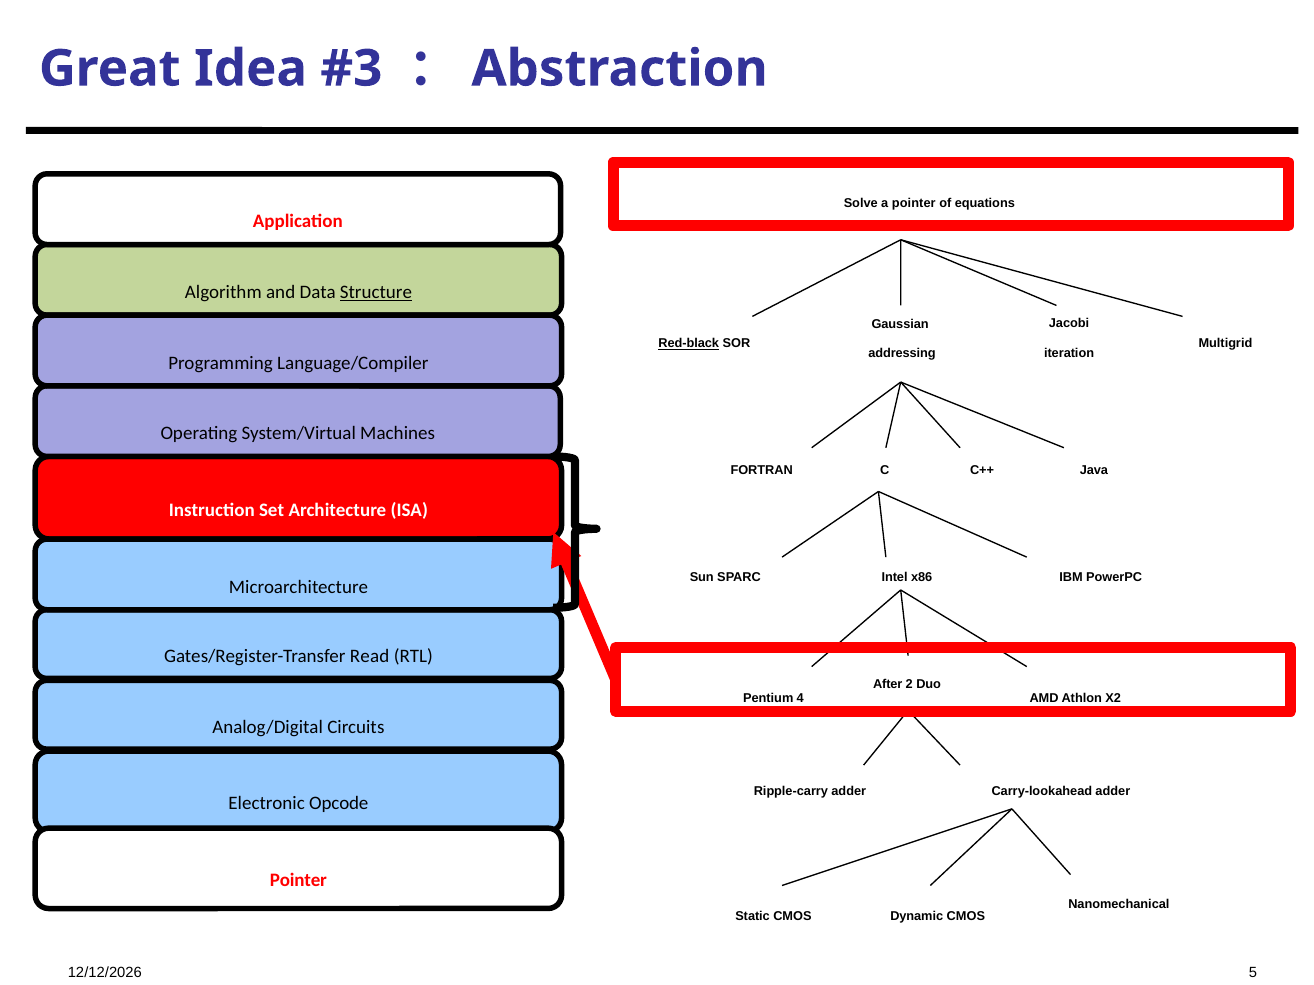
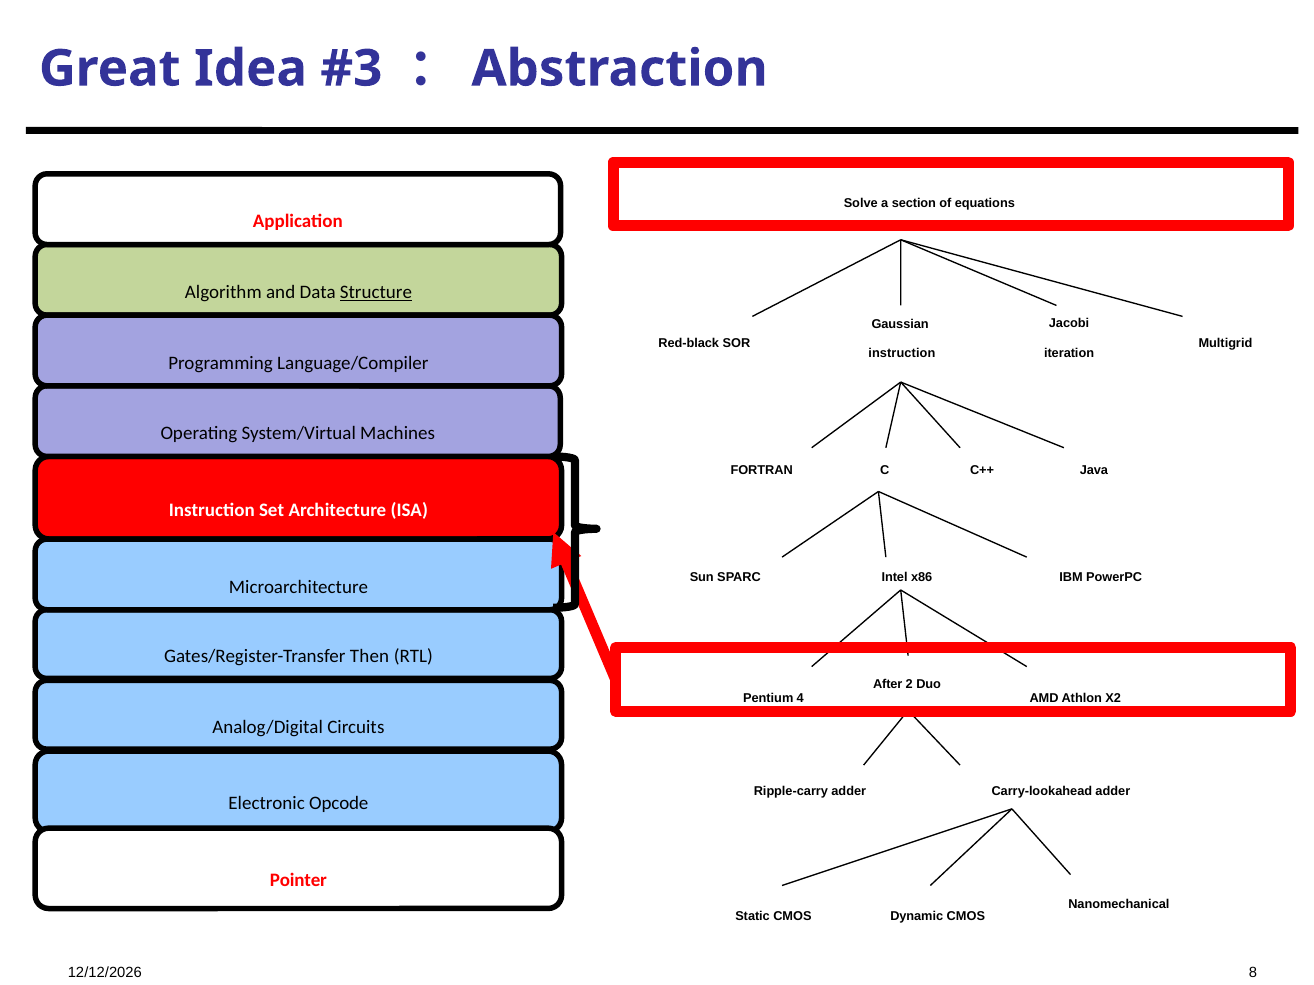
a pointer: pointer -> section
Red-black underline: present -> none
addressing at (902, 354): addressing -> instruction
Read: Read -> Then
5: 5 -> 8
